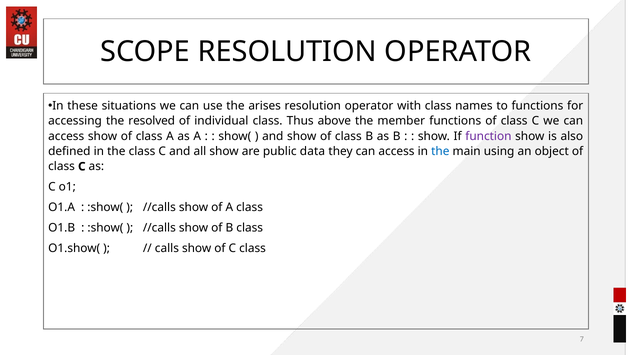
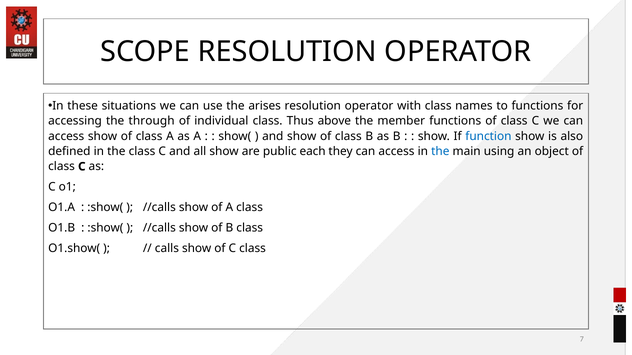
resolved: resolved -> through
function colour: purple -> blue
data: data -> each
